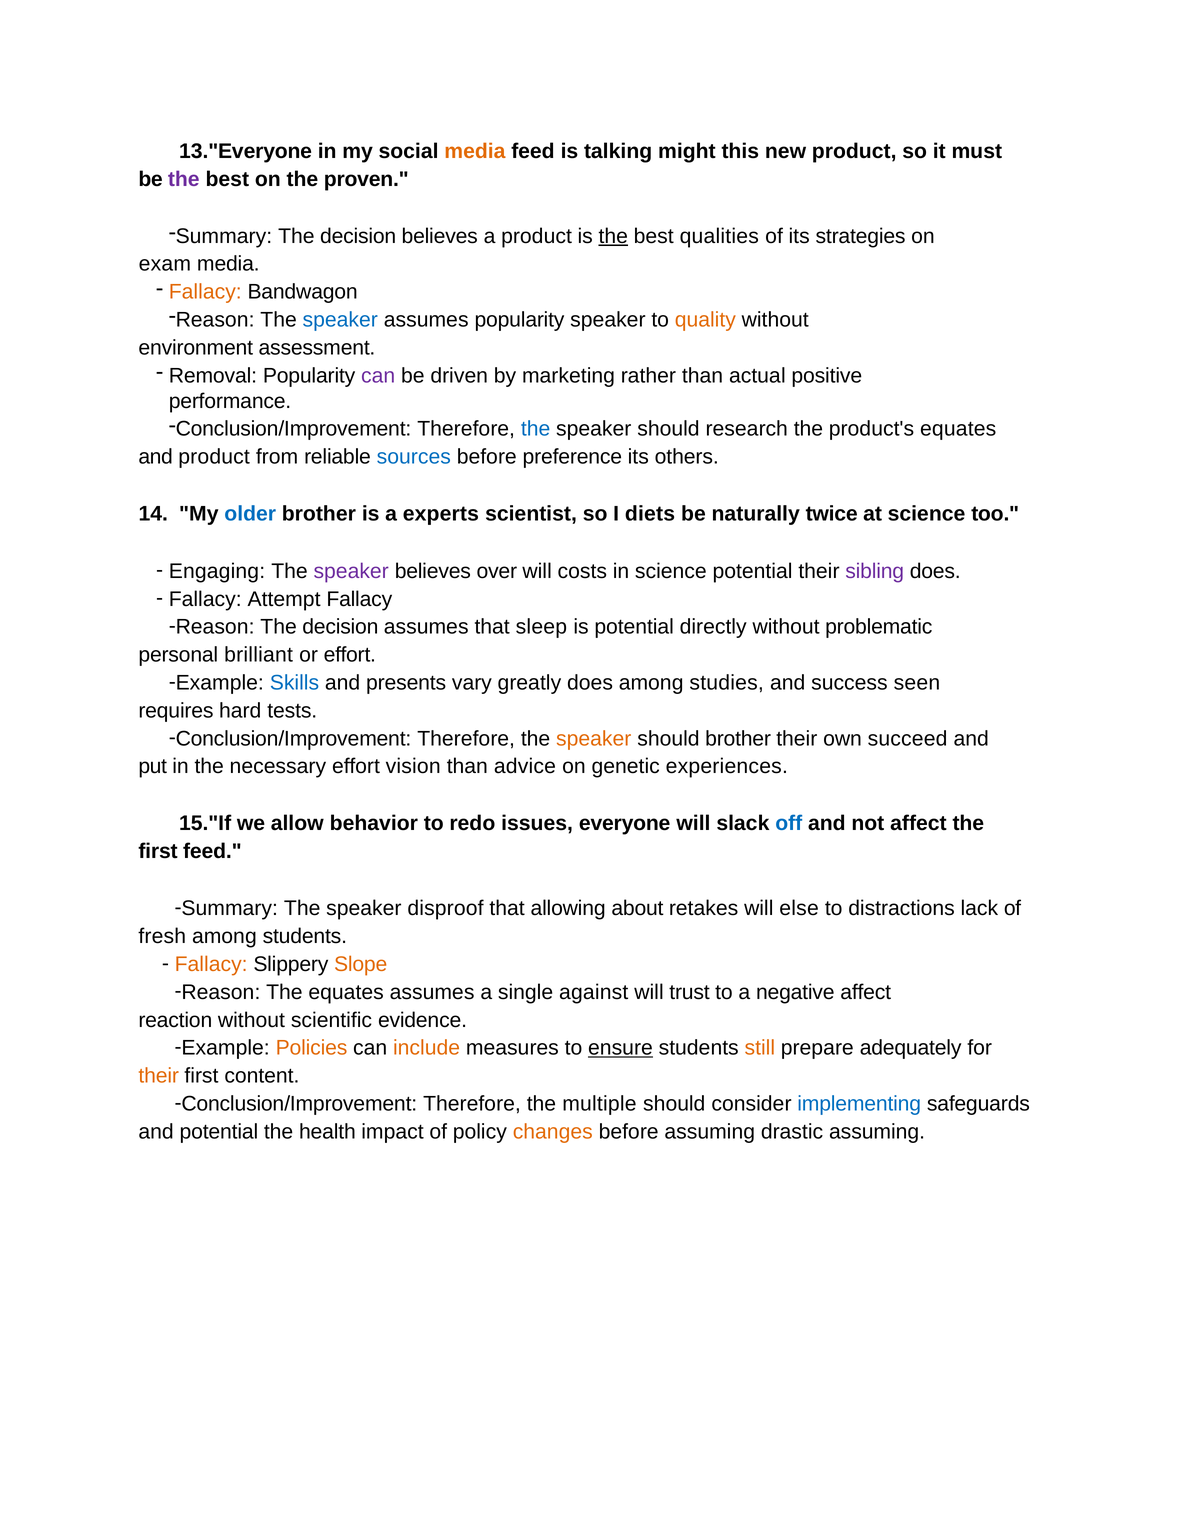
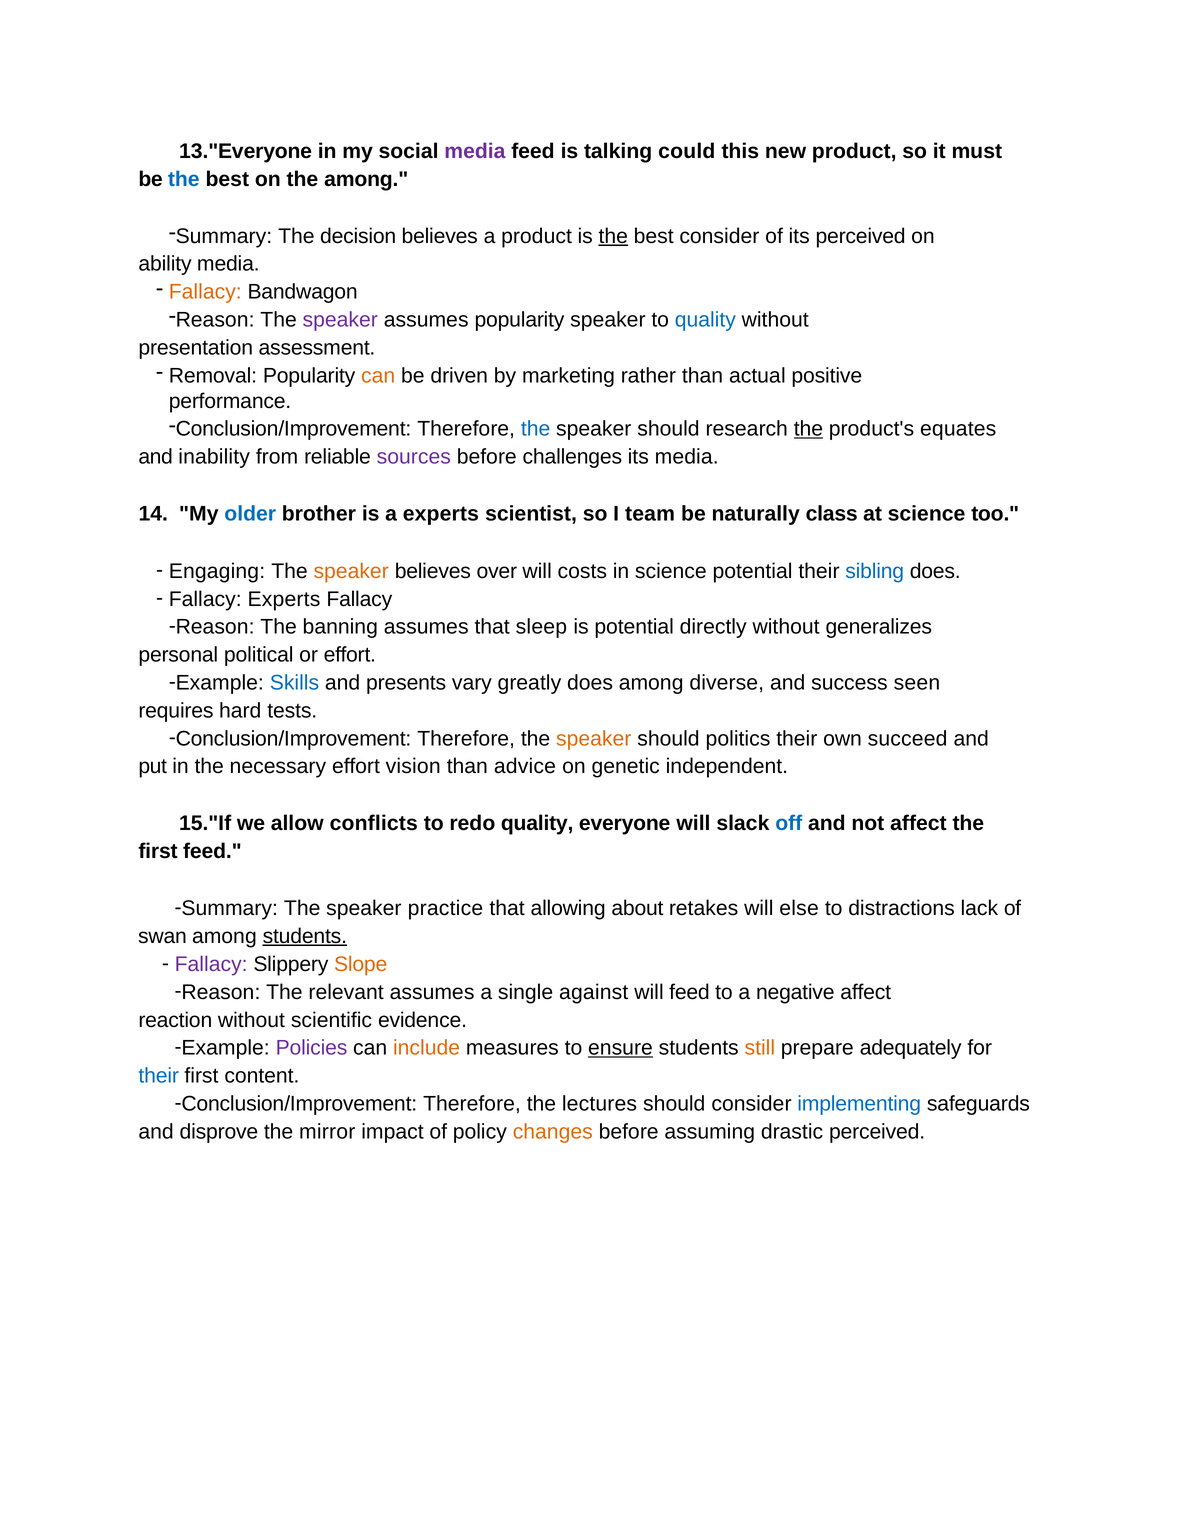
media at (475, 151) colour: orange -> purple
might: might -> could
the at (184, 179) colour: purple -> blue
the proven: proven -> among
best qualities: qualities -> consider
its strategies: strategies -> perceived
exam: exam -> ability
speaker at (340, 320) colour: blue -> purple
quality at (705, 320) colour: orange -> blue
environment: environment -> presentation
can at (378, 376) colour: purple -> orange
the at (808, 429) underline: none -> present
and product: product -> inability
sources colour: blue -> purple
preference: preference -> challenges
its others: others -> media
diets: diets -> team
twice: twice -> class
speaker at (351, 571) colour: purple -> orange
sibling colour: purple -> blue
Fallacy Attempt: Attempt -> Experts
Reason The decision: decision -> banning
problematic: problematic -> generalizes
brilliant: brilliant -> political
studies: studies -> diverse
should brother: brother -> politics
experiences: experiences -> independent
behavior: behavior -> conflicts
redo issues: issues -> quality
disproof: disproof -> practice
fresh: fresh -> swan
students at (305, 936) underline: none -> present
Fallacy at (211, 964) colour: orange -> purple
The equates: equates -> relevant
will trust: trust -> feed
Policies colour: orange -> purple
their at (159, 1076) colour: orange -> blue
multiple: multiple -> lectures
and potential: potential -> disprove
health: health -> mirror
drastic assuming: assuming -> perceived
